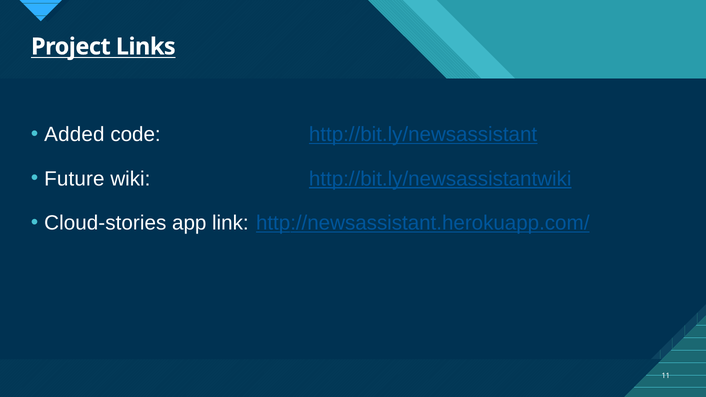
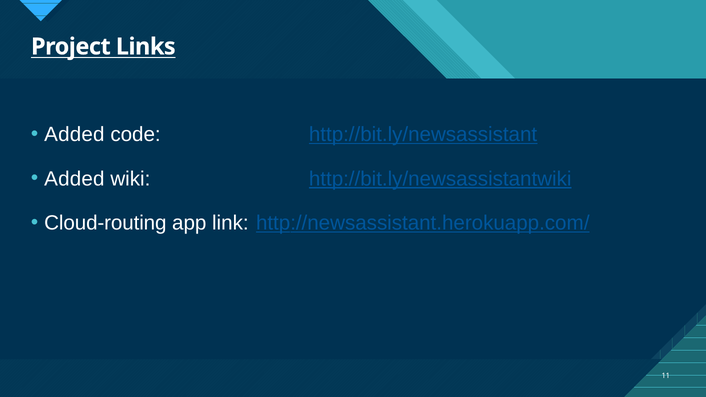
Future at (74, 179): Future -> Added
Cloud-stories: Cloud-stories -> Cloud-routing
